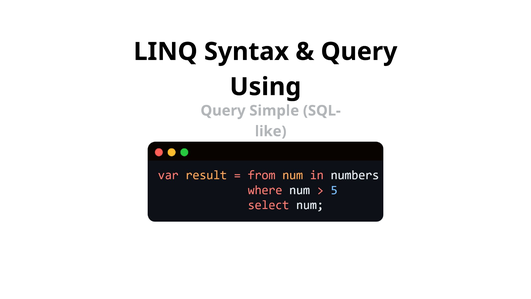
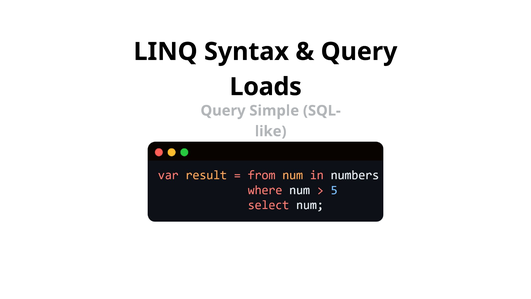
Using: Using -> Loads
